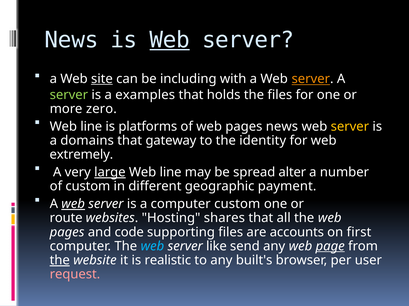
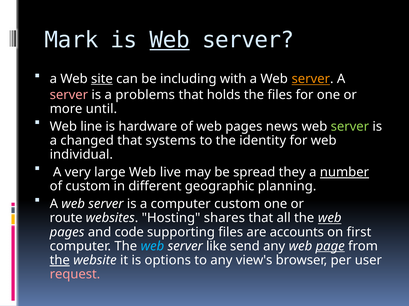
News at (72, 40): News -> Mark
server at (69, 95) colour: light green -> pink
examples: examples -> problems
zero: zero -> until
platforms: platforms -> hardware
server at (350, 127) colour: yellow -> light green
domains: domains -> changed
gateway: gateway -> systems
extremely: extremely -> individual
large underline: present -> none
line at (171, 173): line -> live
alter: alter -> they
number underline: none -> present
payment: payment -> planning
web at (73, 204) underline: present -> none
web at (330, 219) underline: none -> present
realistic: realistic -> options
built's: built's -> view's
